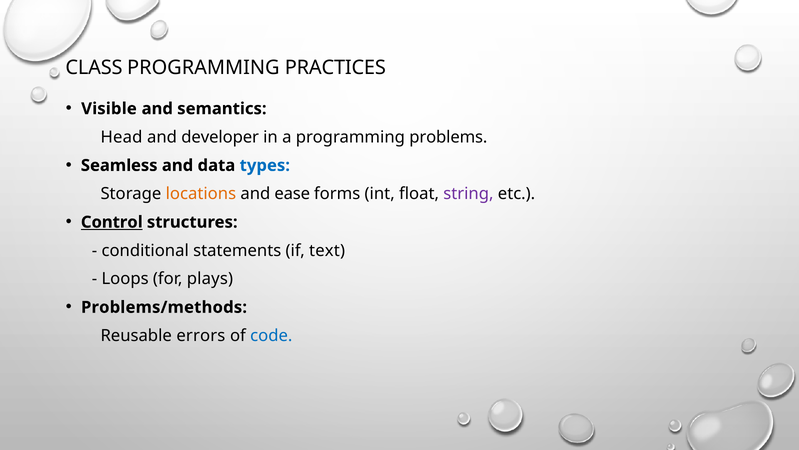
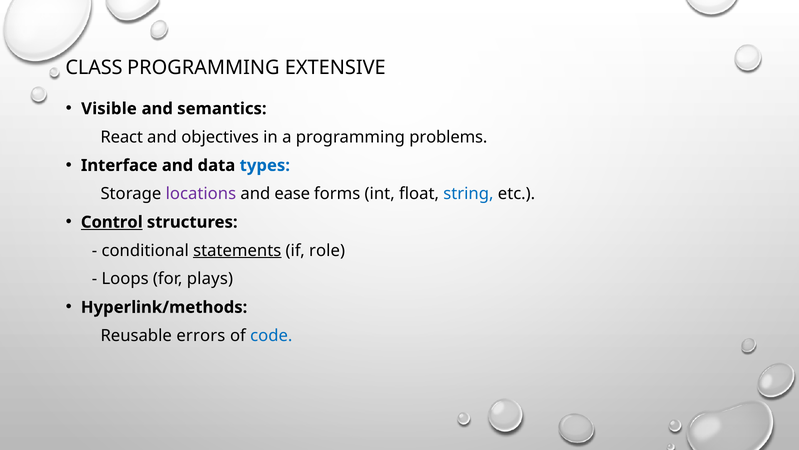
PRACTICES: PRACTICES -> EXTENSIVE
Head: Head -> React
developer: developer -> objectives
Seamless: Seamless -> Interface
locations colour: orange -> purple
string colour: purple -> blue
statements underline: none -> present
text: text -> role
Problems/methods: Problems/methods -> Hyperlink/methods
